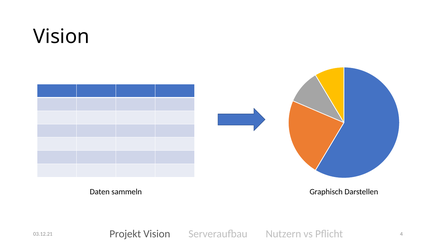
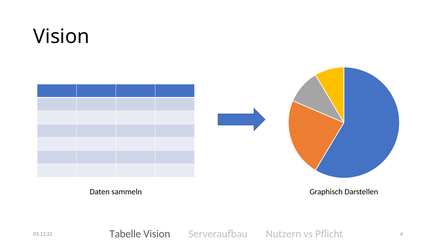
Projekt: Projekt -> Tabelle
